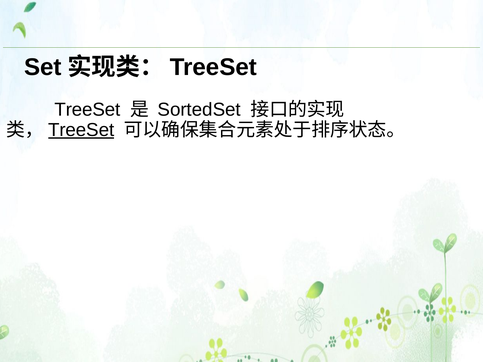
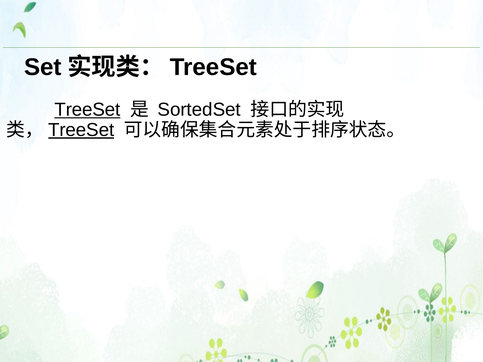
TreeSet at (87, 110) underline: none -> present
